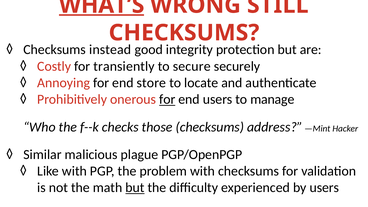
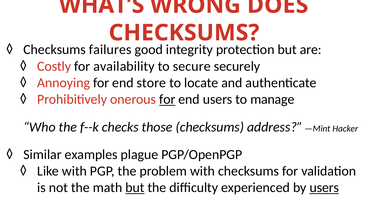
WHAT’S underline: present -> none
STILL: STILL -> DOES
instead: instead -> failures
transiently: transiently -> availability
malicious: malicious -> examples
users at (324, 188) underline: none -> present
